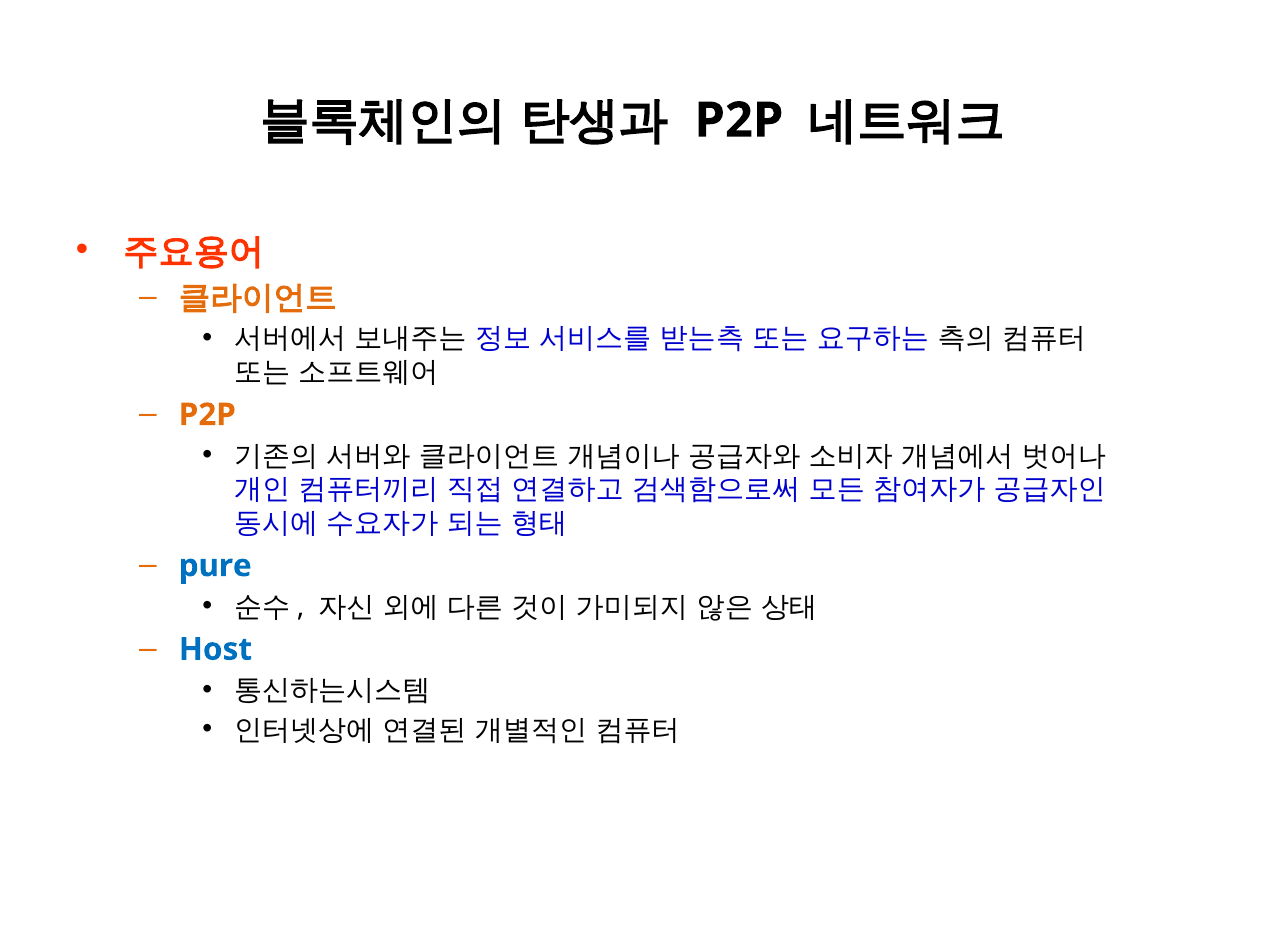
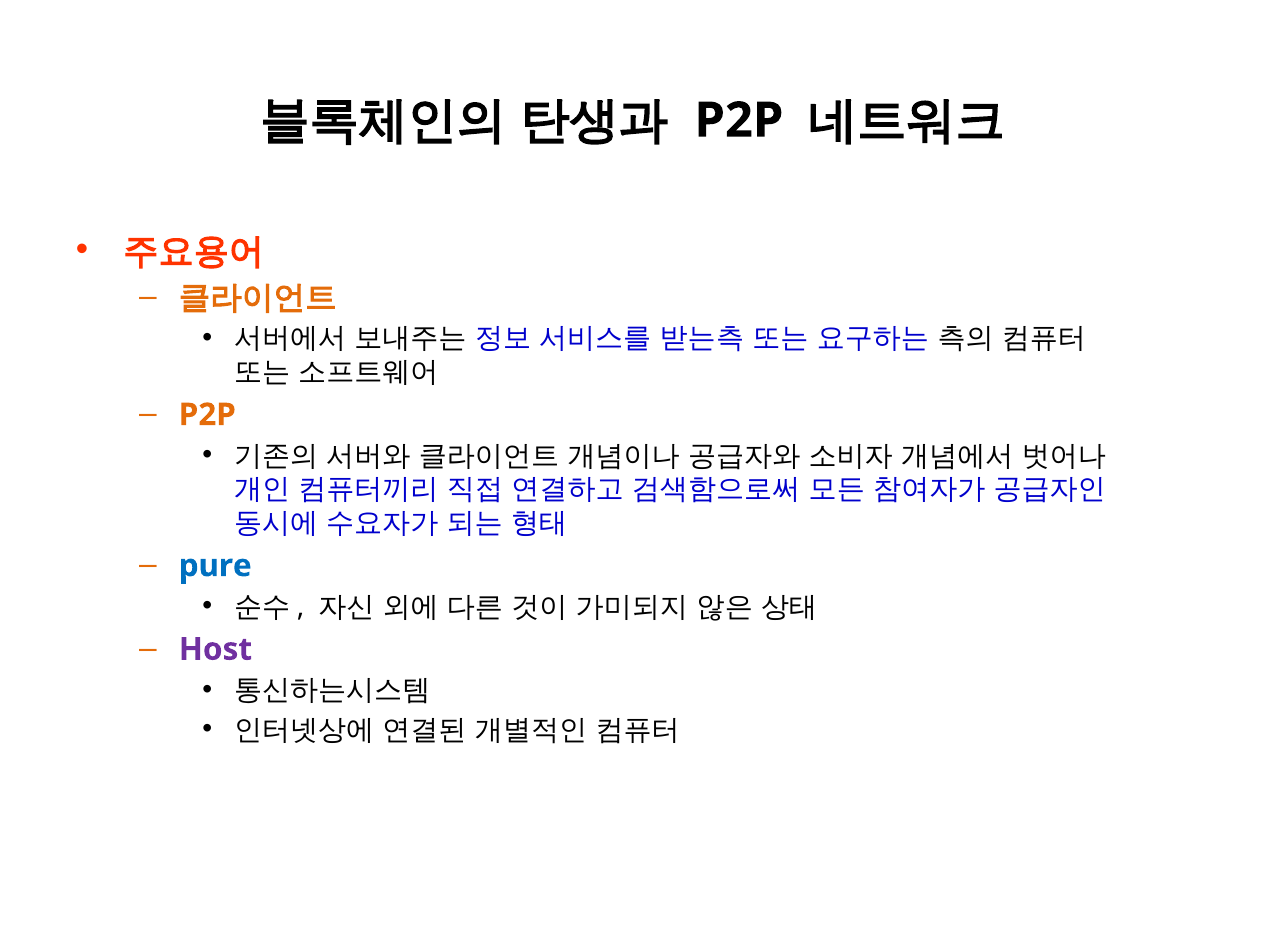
Host colour: blue -> purple
